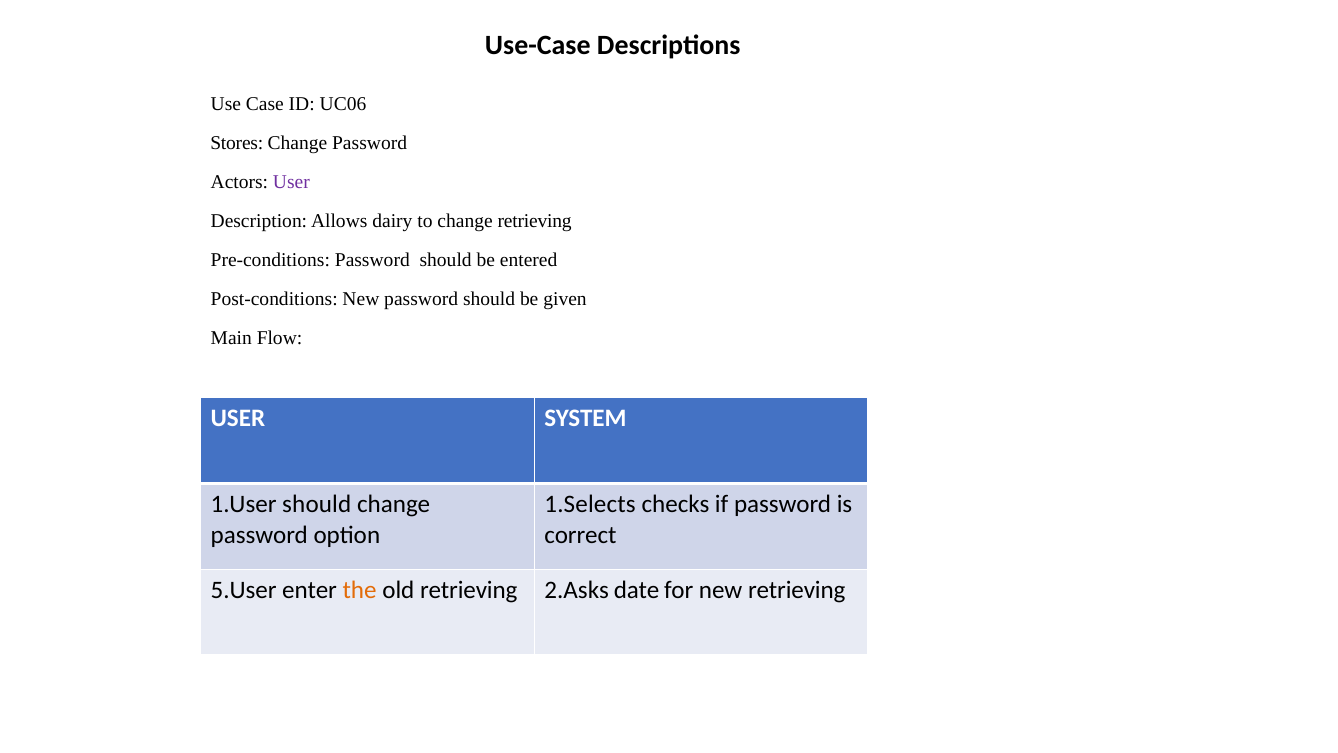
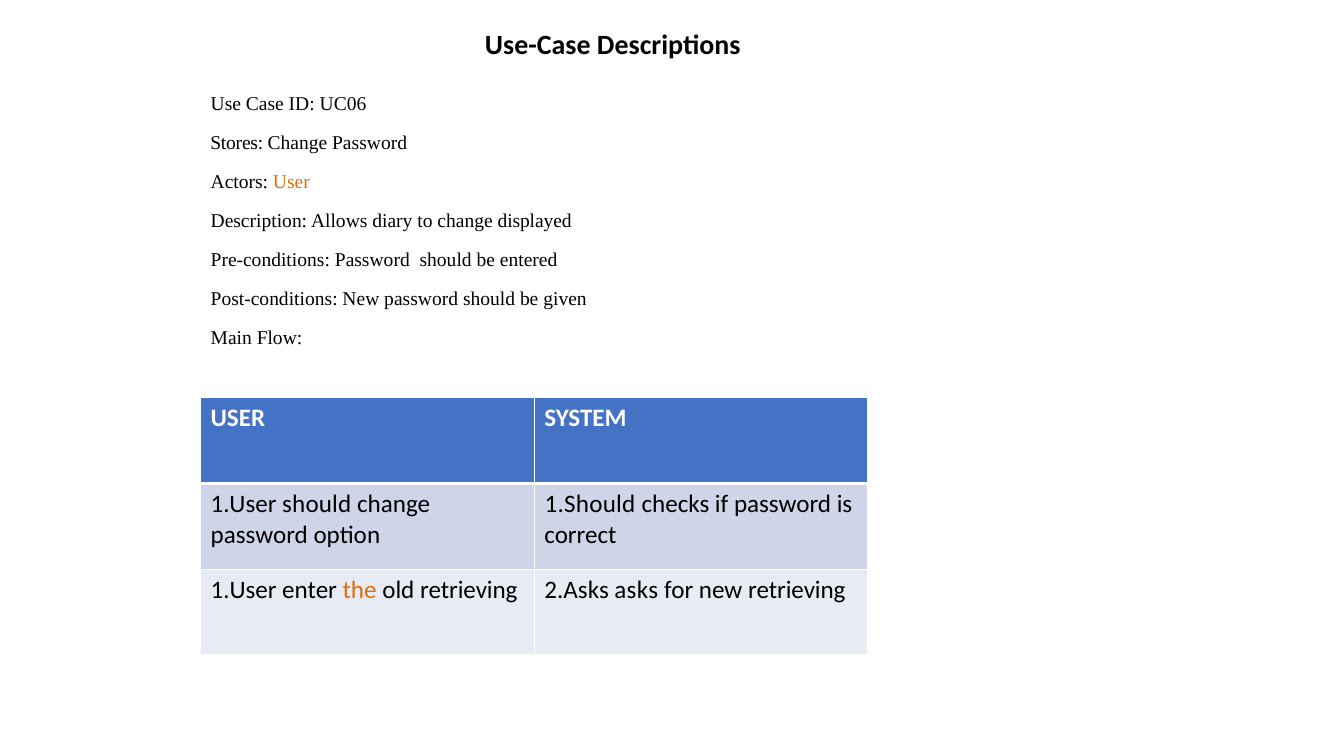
User at (291, 182) colour: purple -> orange
dairy: dairy -> diary
change retrieving: retrieving -> displayed
1.Selects: 1.Selects -> 1.Should
5.User at (244, 590): 5.User -> 1.User
date: date -> asks
